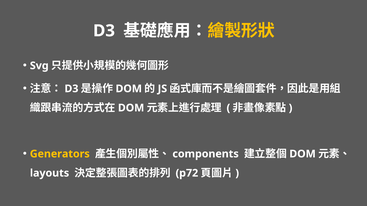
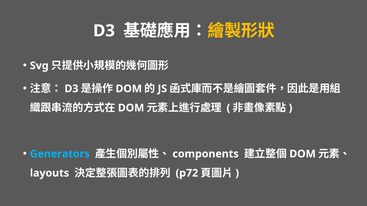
Generators colour: yellow -> light blue
